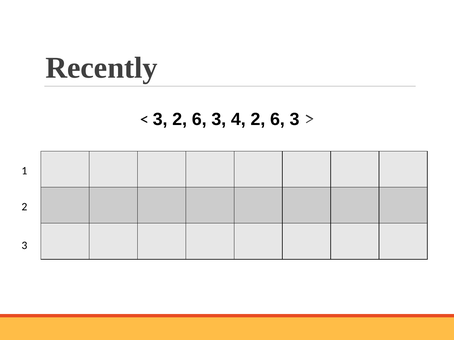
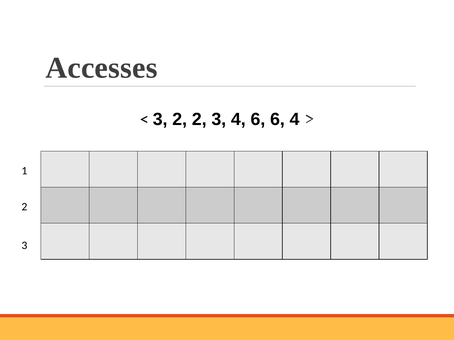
Recently: Recently -> Accesses
3 2 6: 6 -> 2
4 2: 2 -> 6
3 at (295, 120): 3 -> 4
